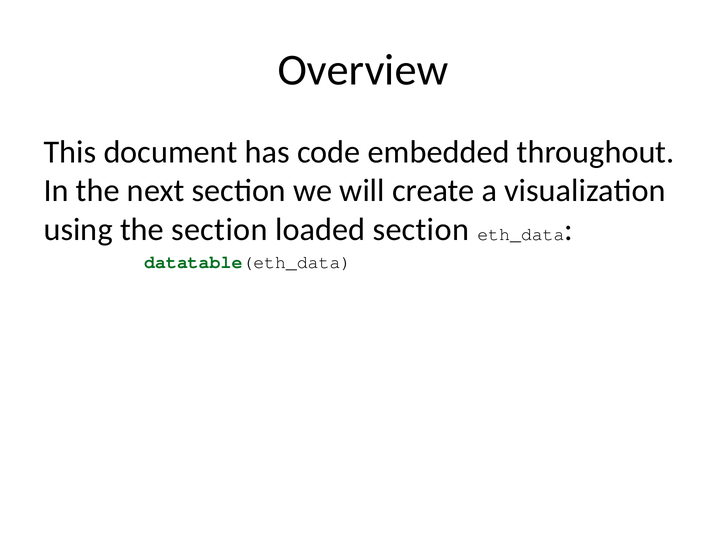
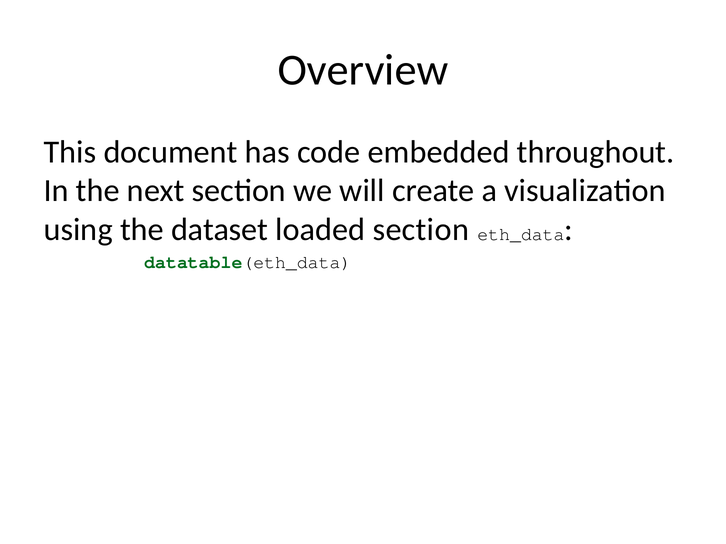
the section: section -> dataset
